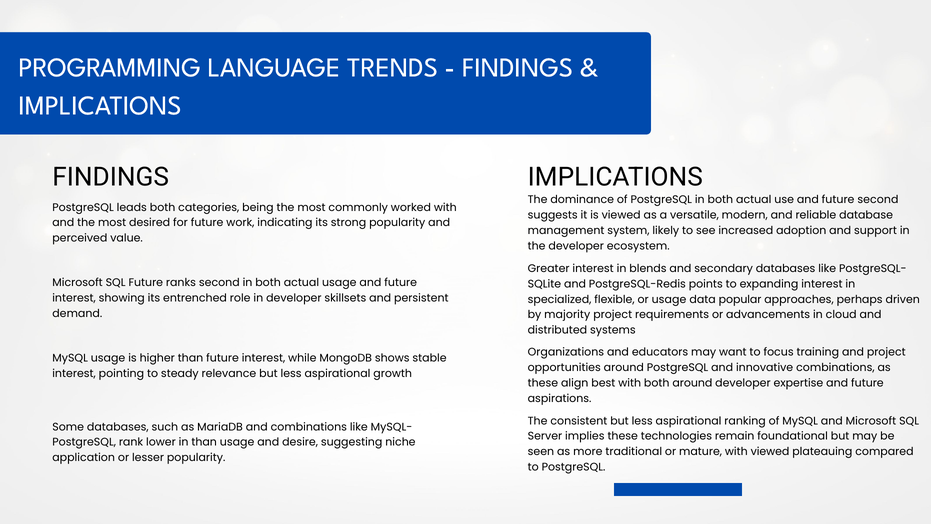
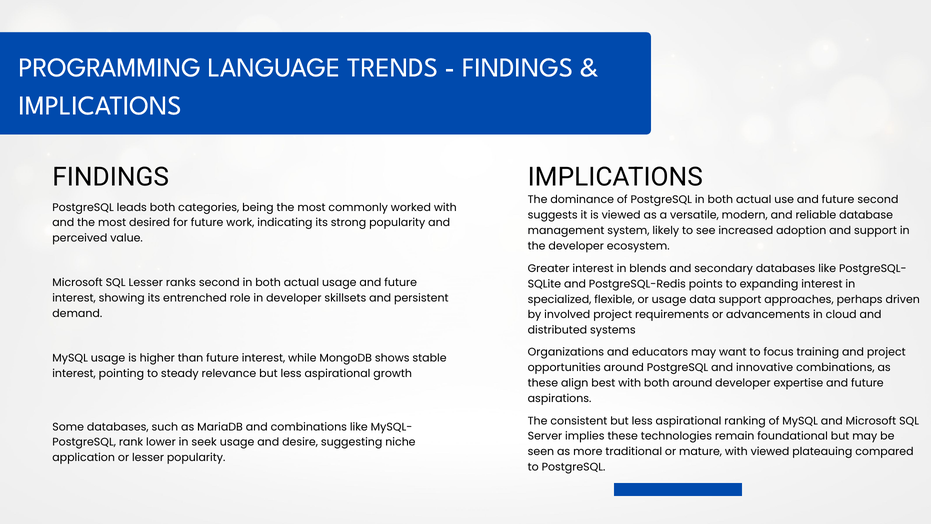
SQL Future: Future -> Lesser
data popular: popular -> support
majority: majority -> involved
in than: than -> seek
